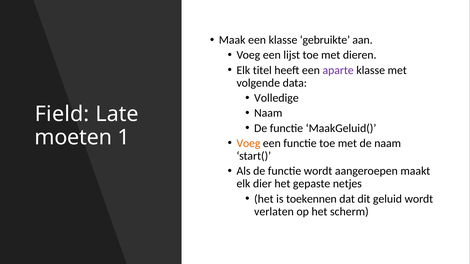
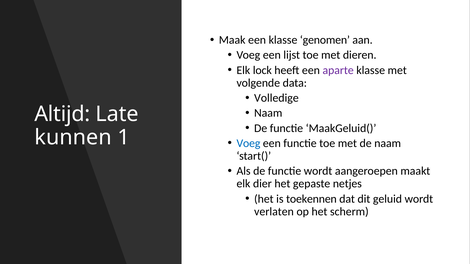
gebruikte: gebruikte -> genomen
titel: titel -> lock
Field: Field -> Altijd
moeten: moeten -> kunnen
Voeg at (248, 143) colour: orange -> blue
